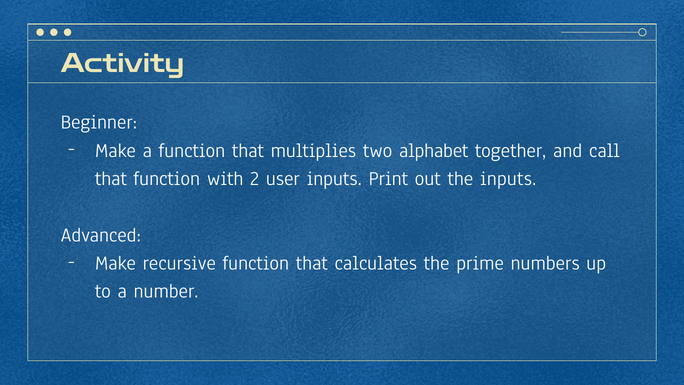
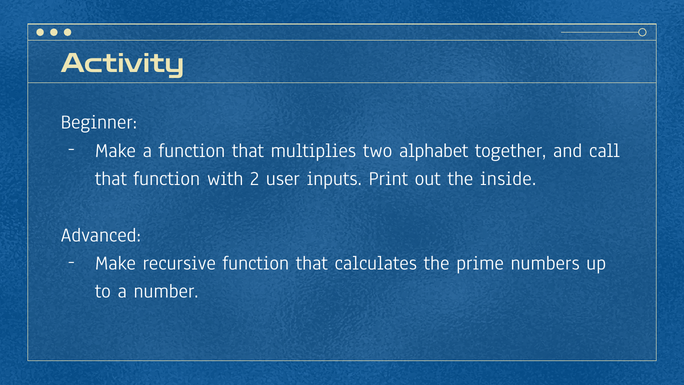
the inputs: inputs -> inside
